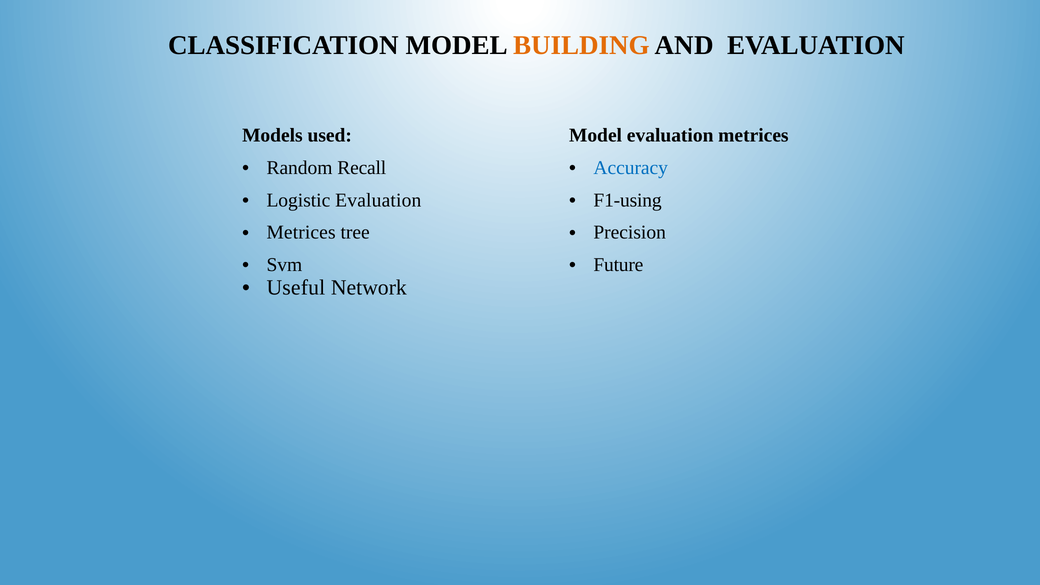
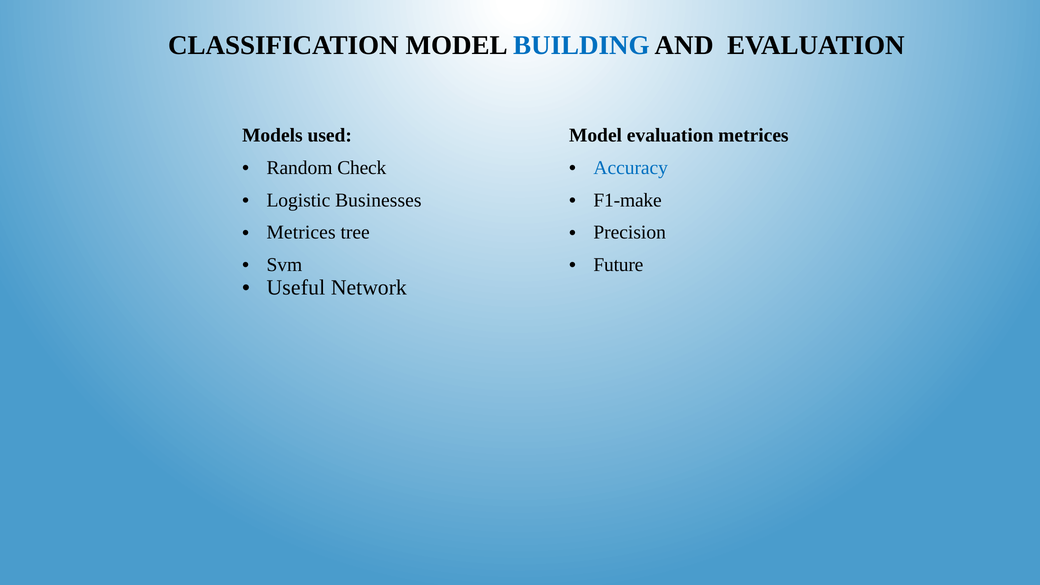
BUILDING colour: orange -> blue
Recall: Recall -> Check
Logistic Evaluation: Evaluation -> Businesses
F1-using: F1-using -> F1-make
